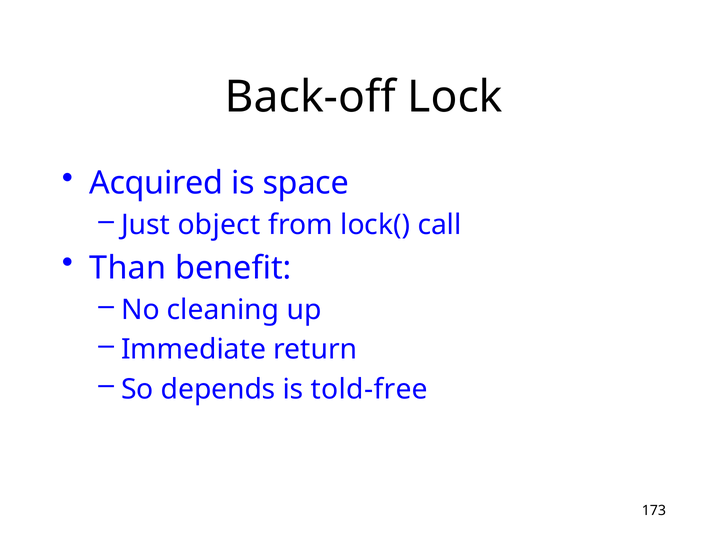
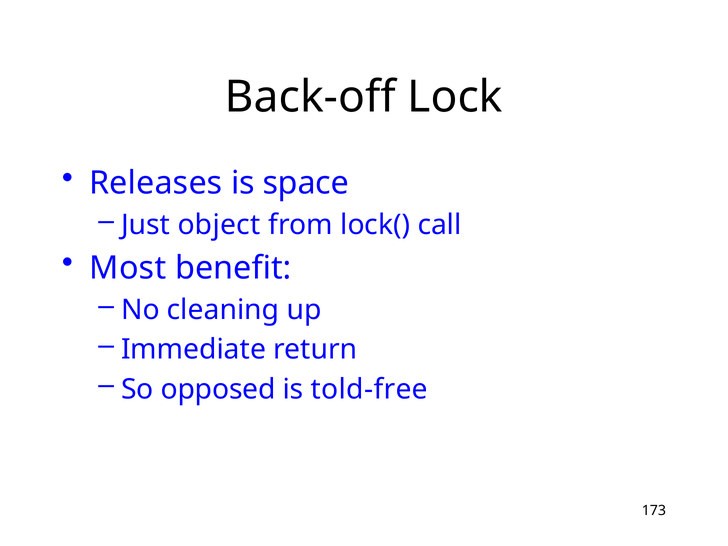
Acquired: Acquired -> Releases
Than: Than -> Most
depends: depends -> opposed
